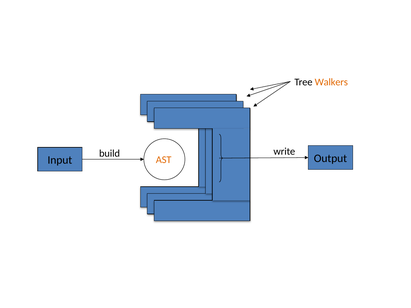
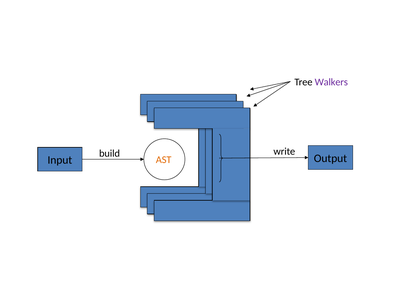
Walkers colour: orange -> purple
